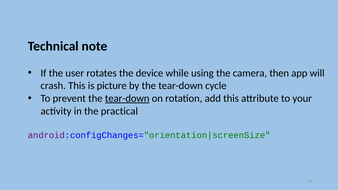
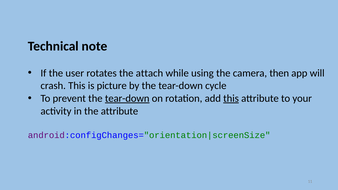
device: device -> attach
this at (231, 98) underline: none -> present
the practical: practical -> attribute
